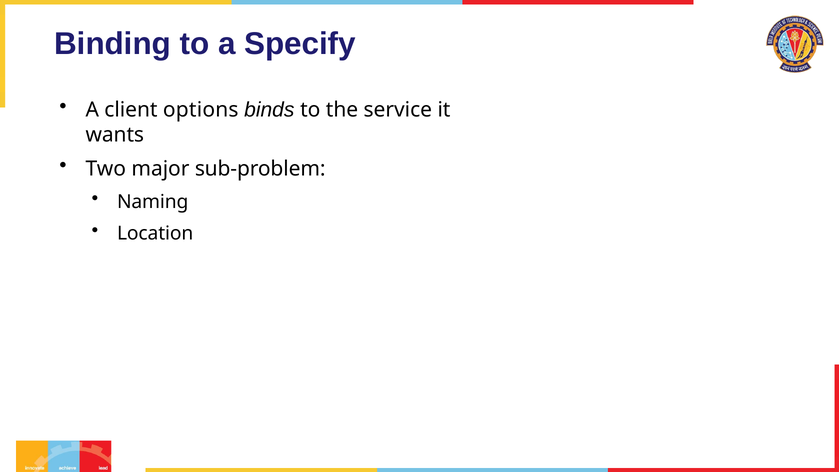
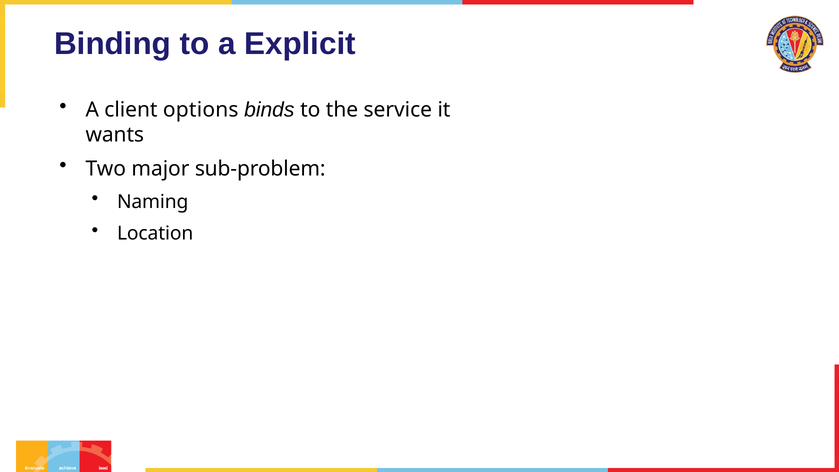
Specify: Specify -> Explicit
